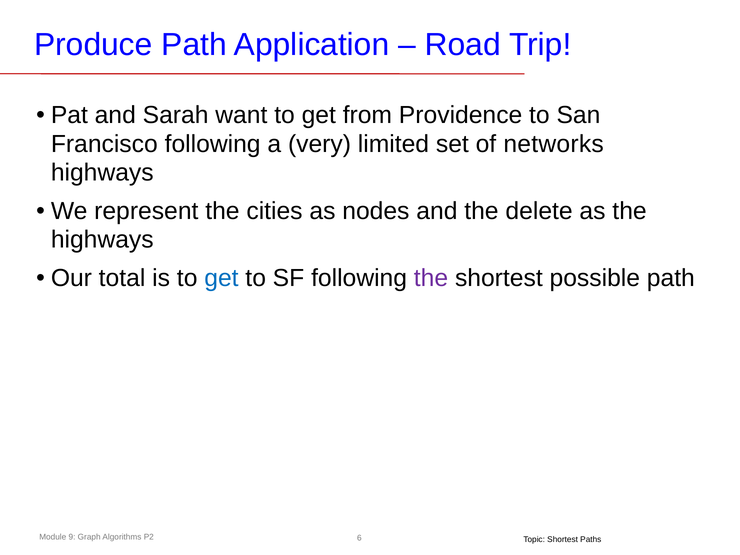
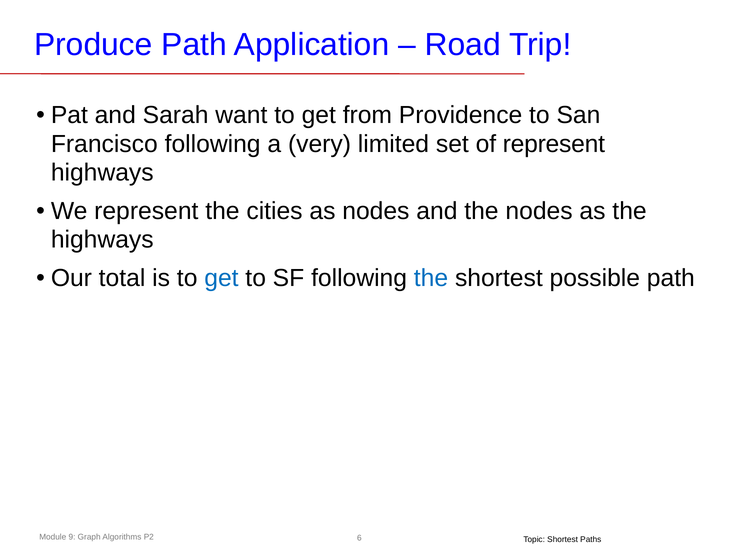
of networks: networks -> represent
the delete: delete -> nodes
the at (431, 278) colour: purple -> blue
